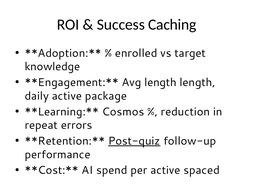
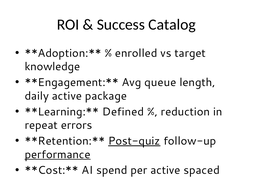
Caching: Caching -> Catalog
Avg length: length -> queue
Cosmos: Cosmos -> Defined
performance underline: none -> present
